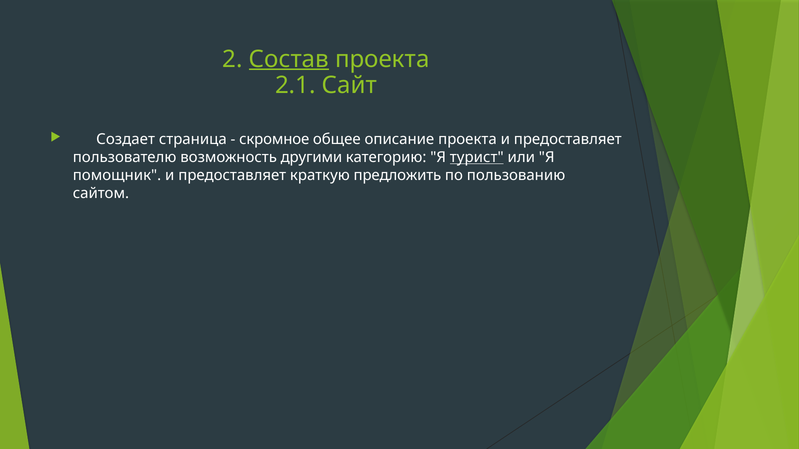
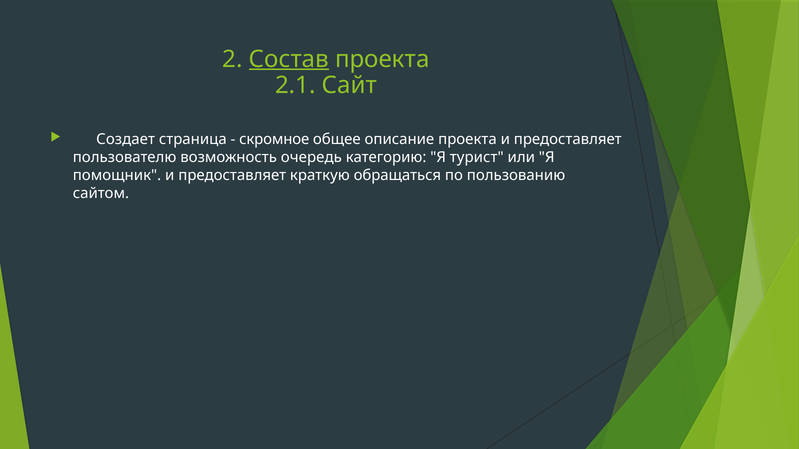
другими: другими -> очередь
турист underline: present -> none
предложить: предложить -> обращаться
